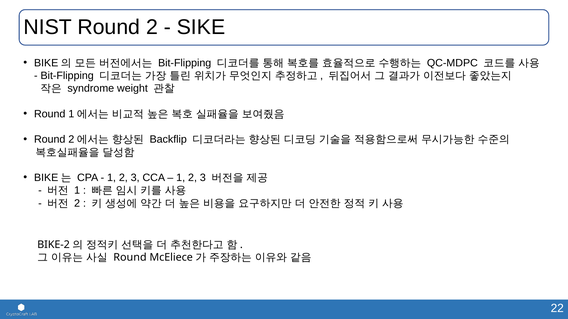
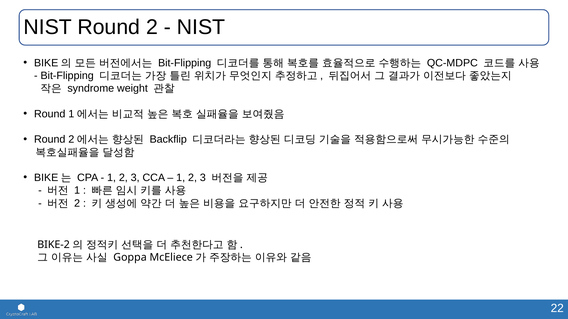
SIKE at (201, 27): SIKE -> NIST
Round at (130, 258): Round -> Goppa
